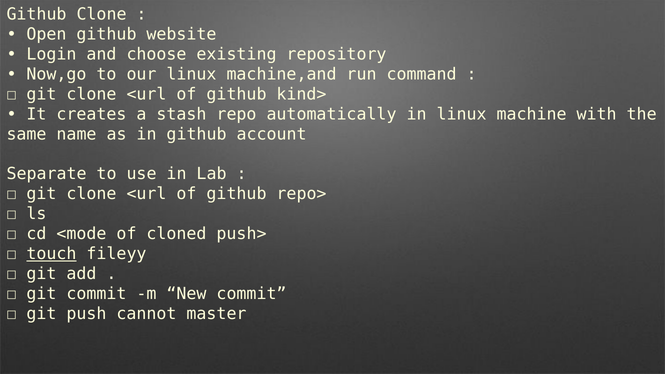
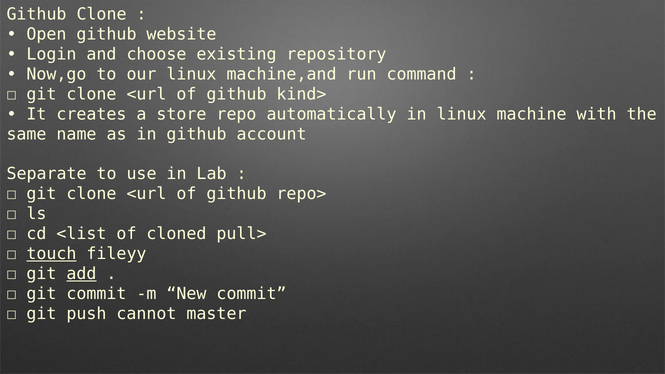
stash: stash -> store
<mode: <mode -> <list
push>: push> -> pull>
add underline: none -> present
